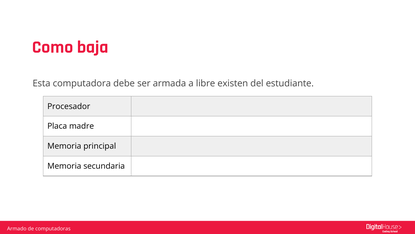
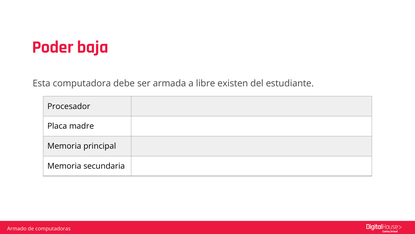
Como: Como -> Poder
